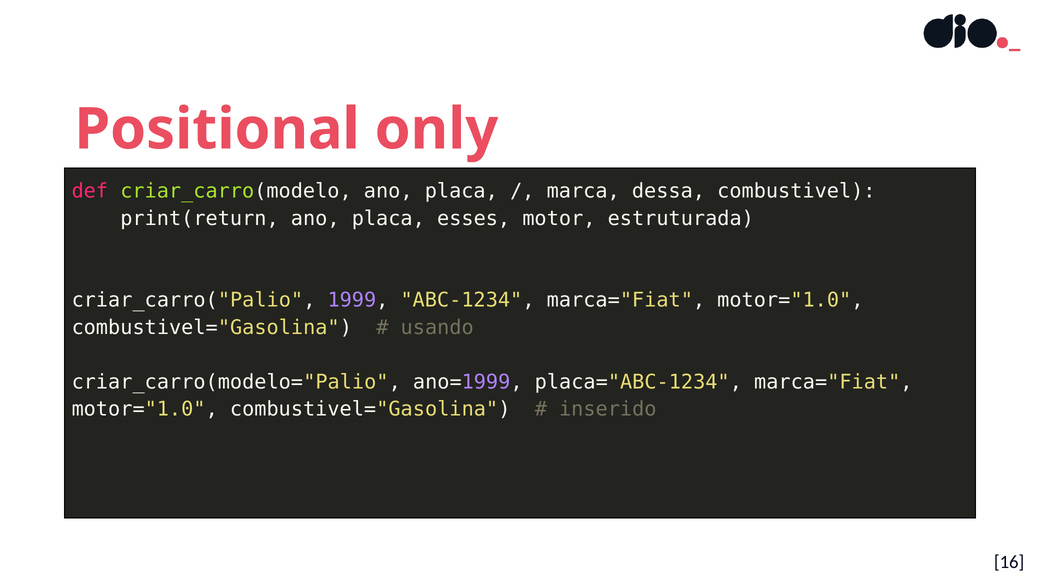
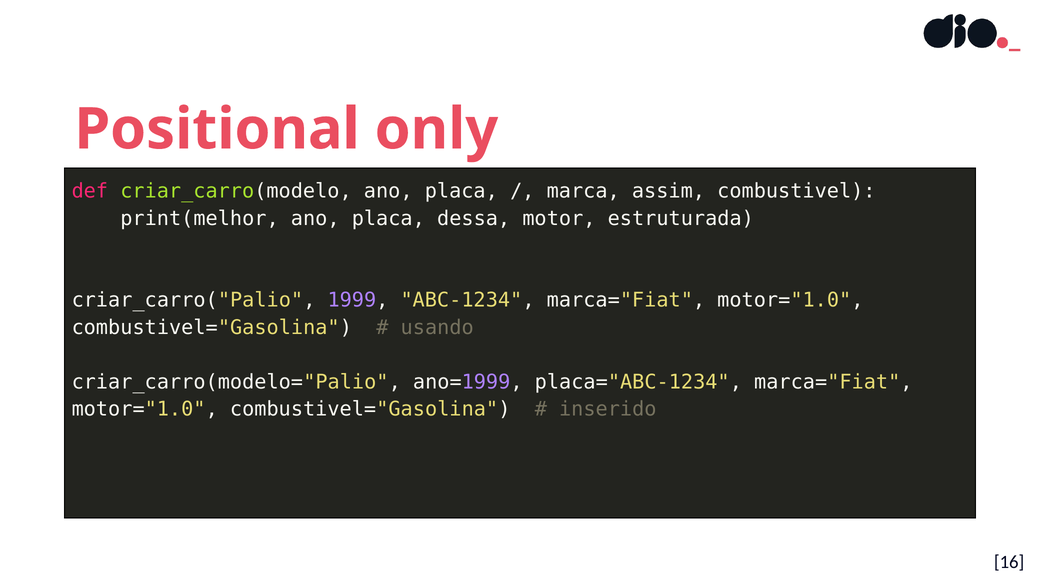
dessa: dessa -> assim
print(return: print(return -> print(melhor
esses: esses -> dessa
